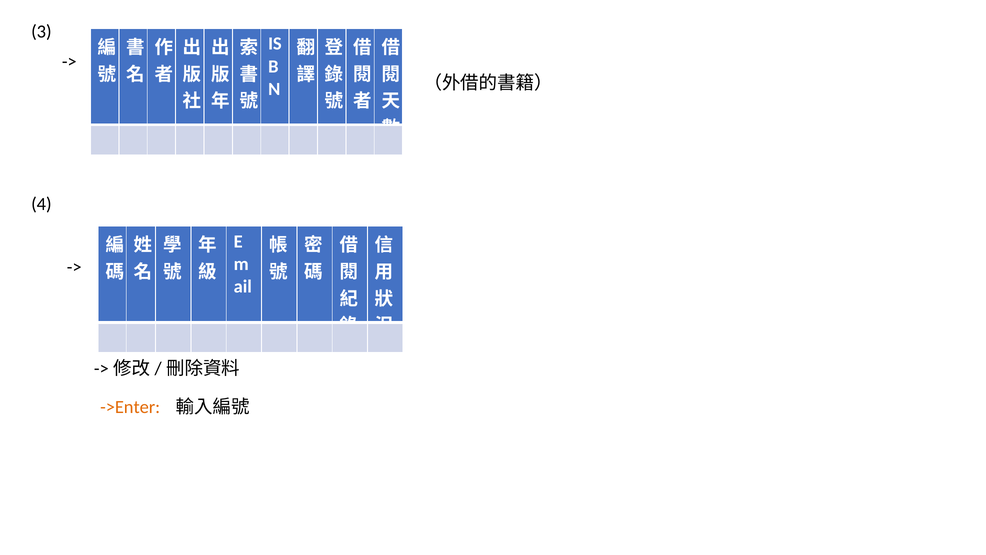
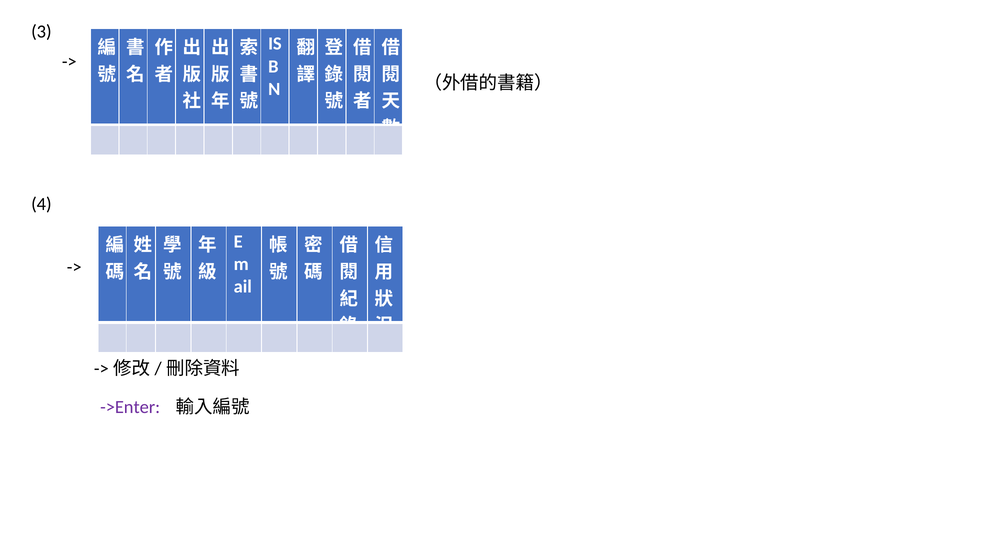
->Enter colour: orange -> purple
